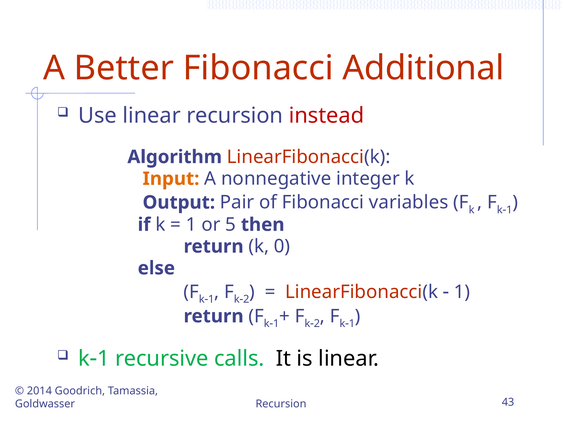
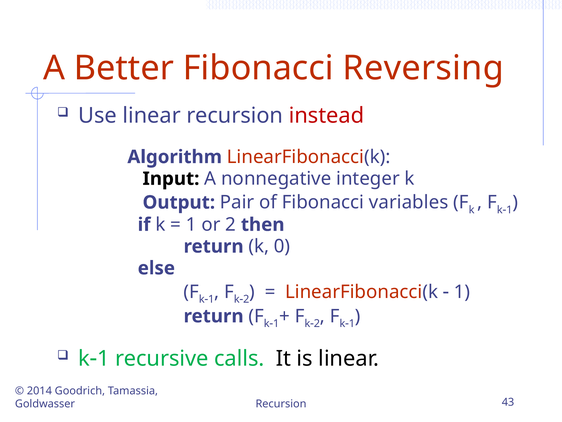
Additional: Additional -> Reversing
Input colour: orange -> black
5: 5 -> 2
